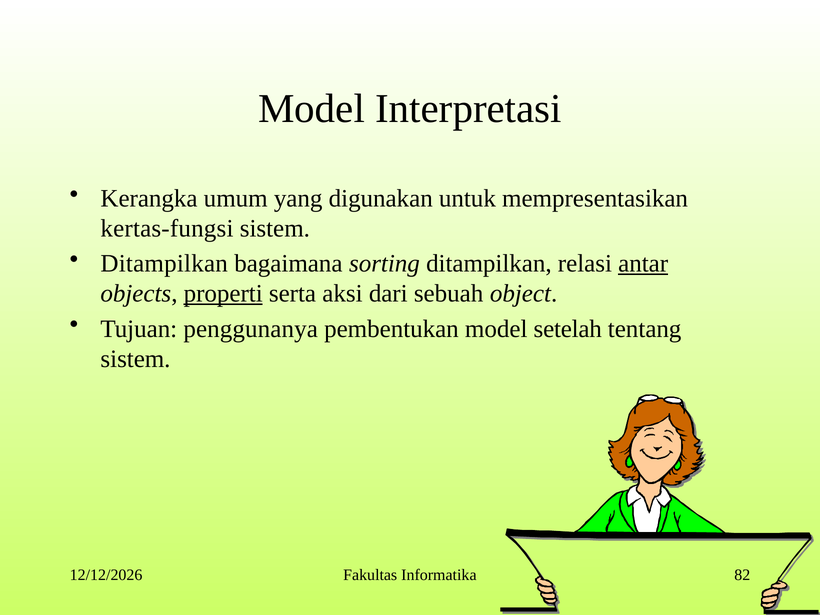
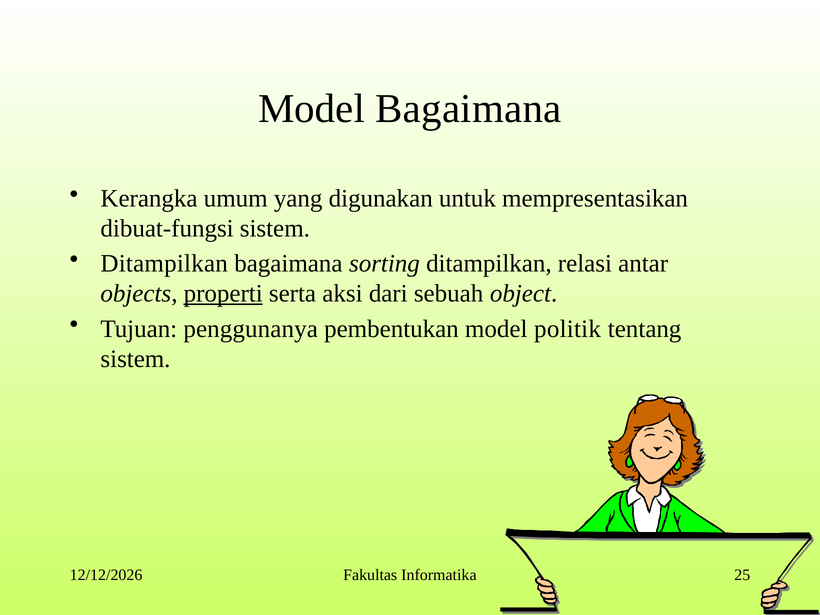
Model Interpretasi: Interpretasi -> Bagaimana
kertas-fungsi: kertas-fungsi -> dibuat-fungsi
antar underline: present -> none
setelah: setelah -> politik
82: 82 -> 25
